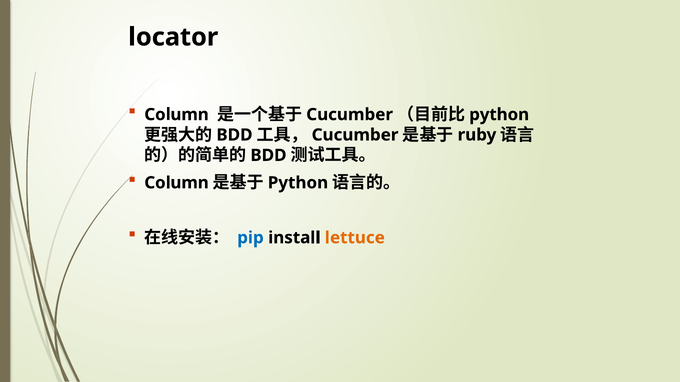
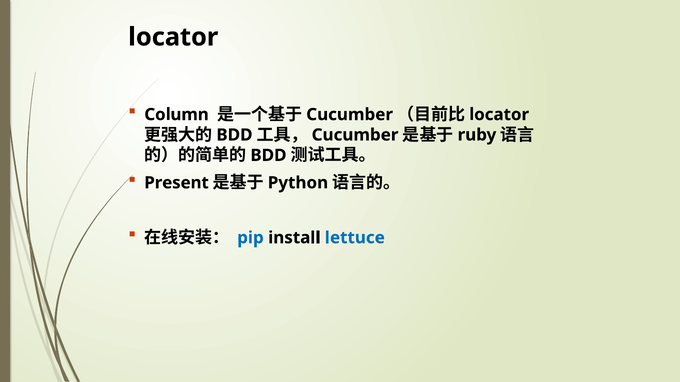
python at (499, 115): python -> locator
Column at (177, 183): Column -> Present
lettuce colour: orange -> blue
